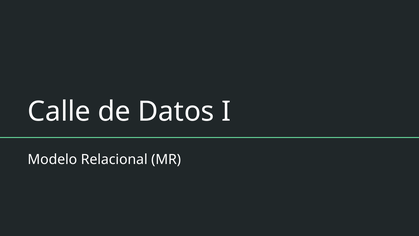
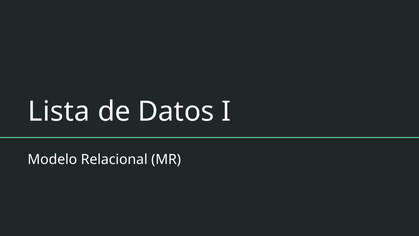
Calle: Calle -> Lista
